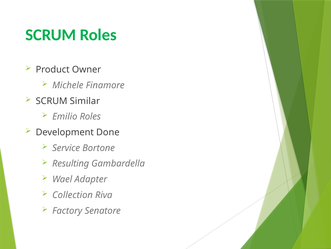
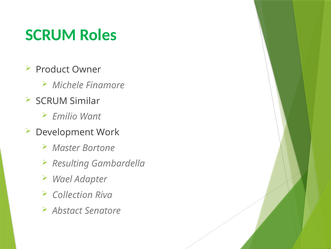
Emilio Roles: Roles -> Want
Done: Done -> Work
Service: Service -> Master
Factory: Factory -> Abstact
